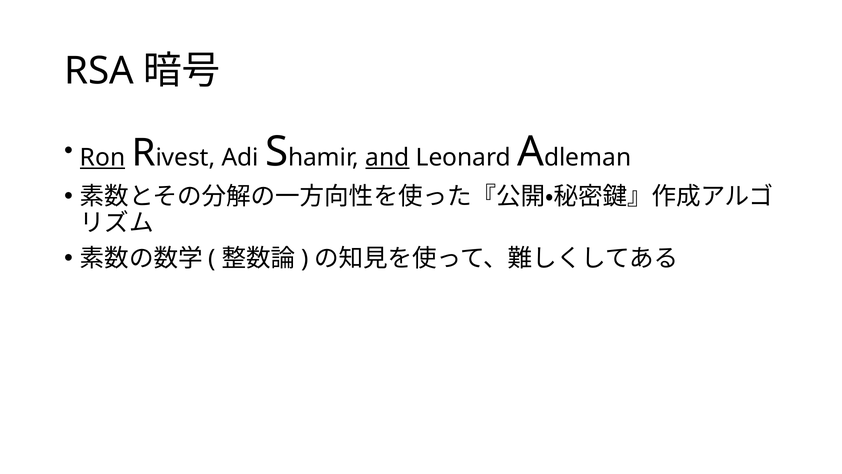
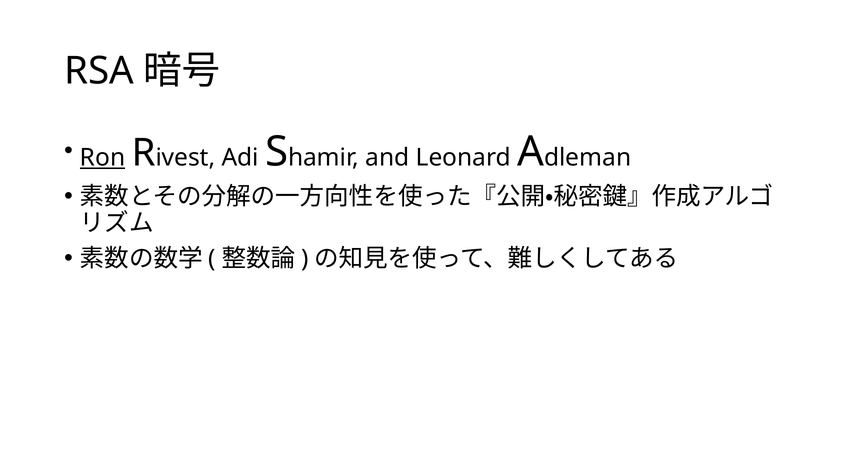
and underline: present -> none
